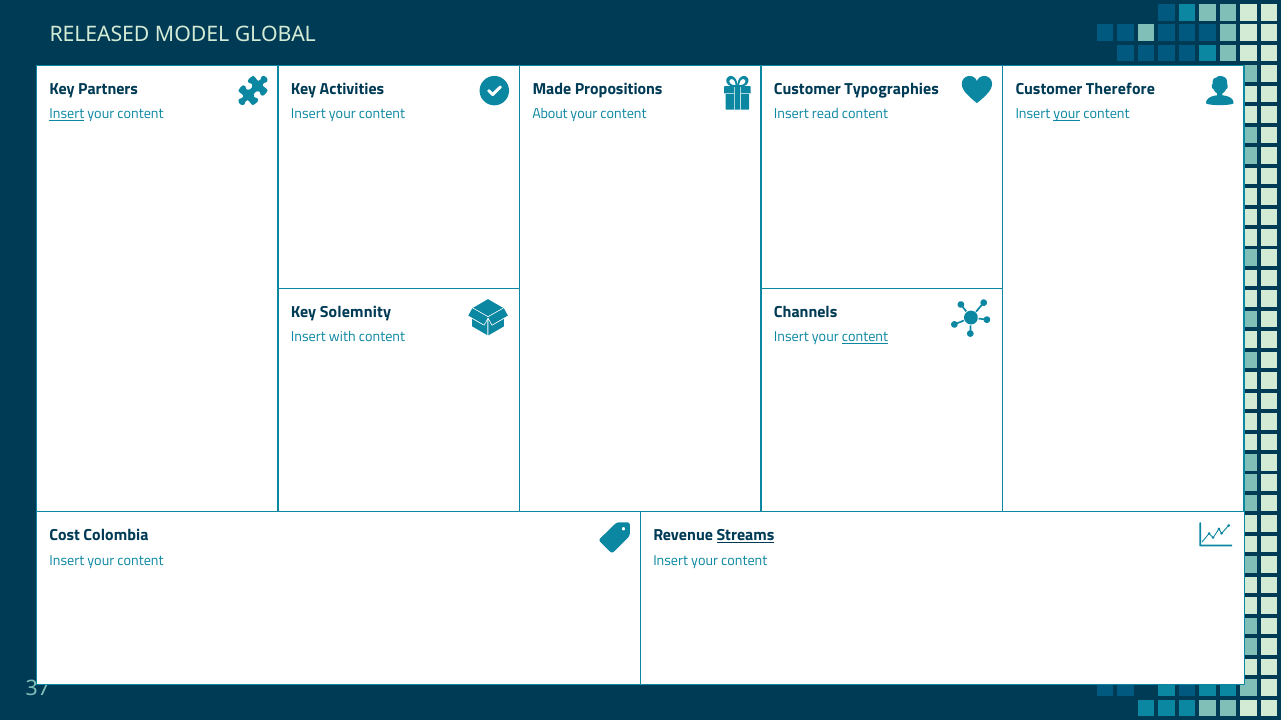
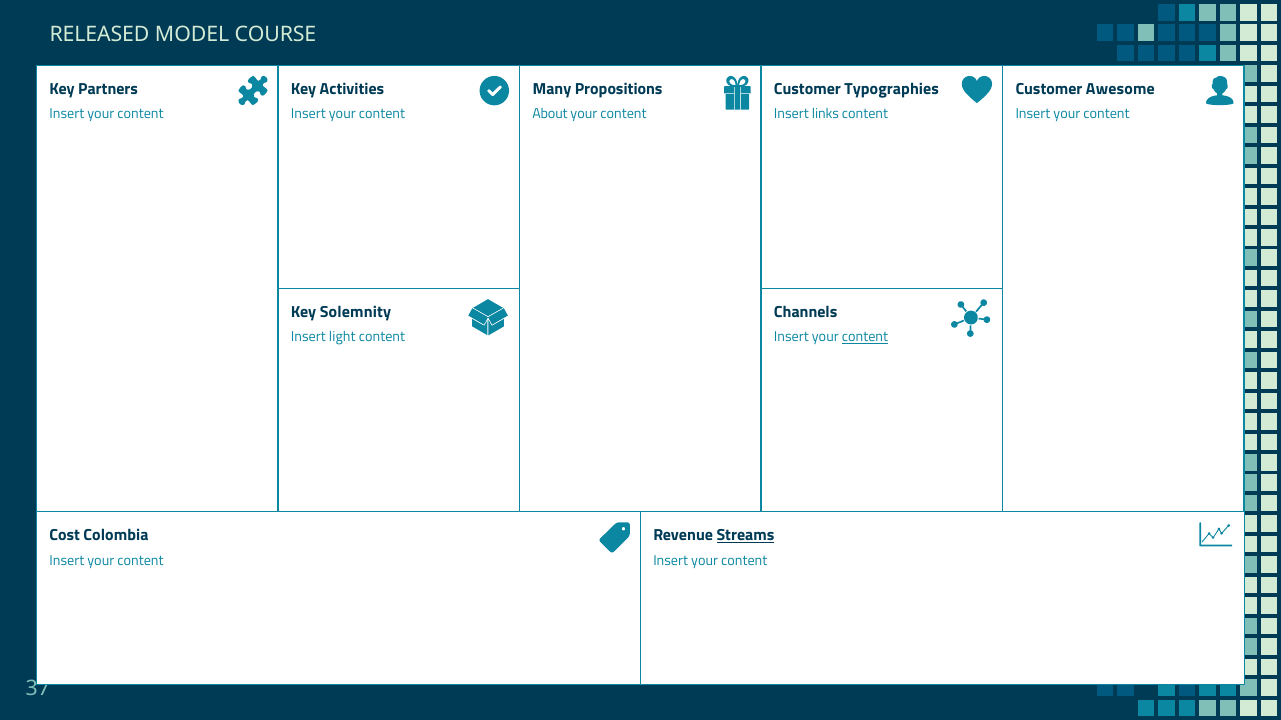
GLOBAL: GLOBAL -> COURSE
Made: Made -> Many
Therefore: Therefore -> Awesome
Insert at (67, 114) underline: present -> none
read: read -> links
your at (1067, 114) underline: present -> none
with: with -> light
